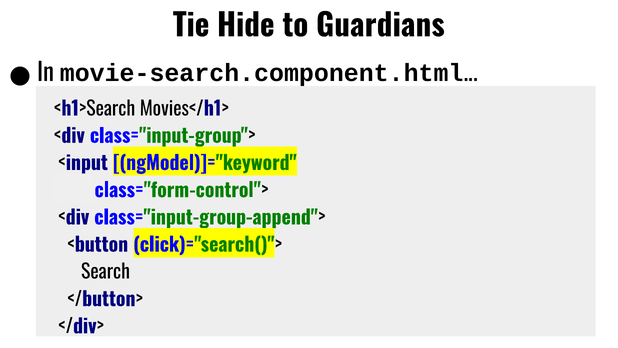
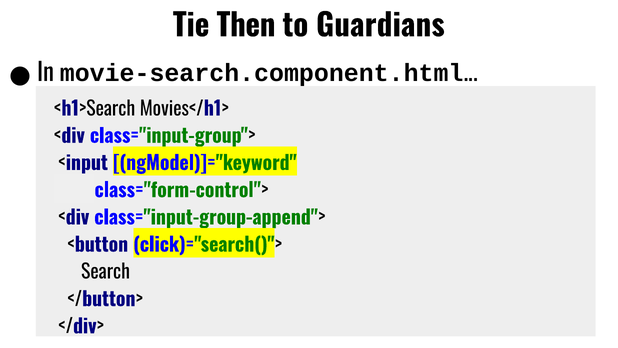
Hide: Hide -> Then
